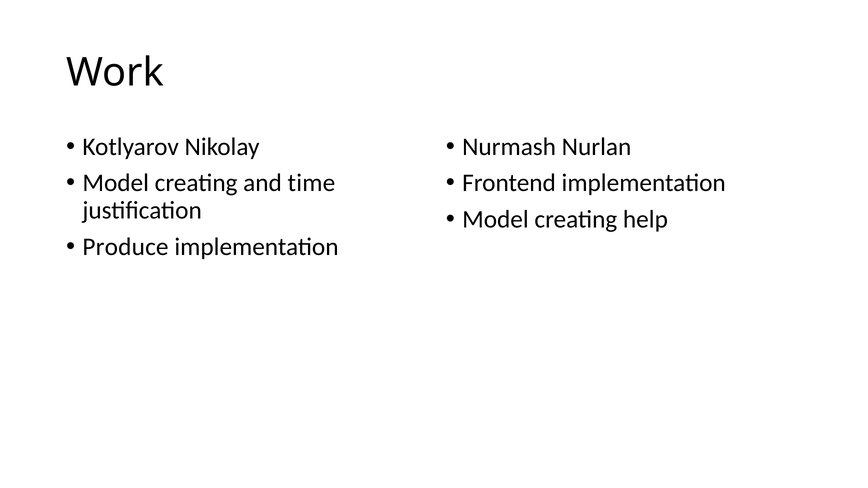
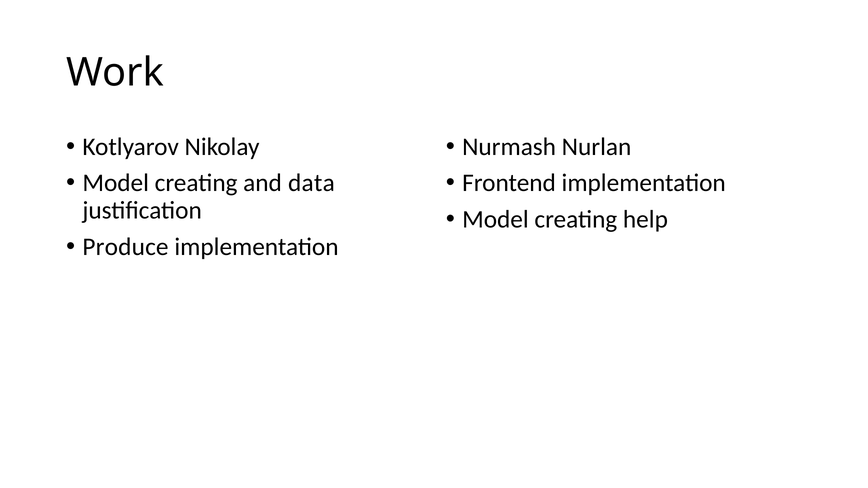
time: time -> data
